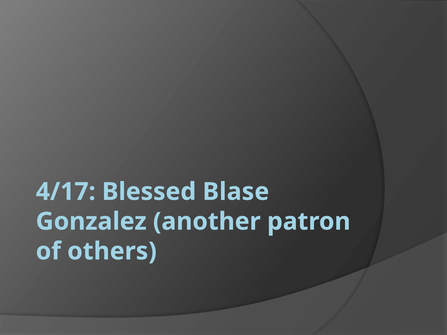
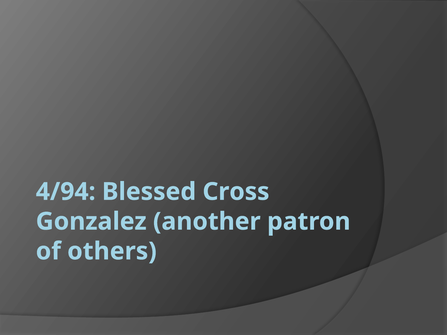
4/17: 4/17 -> 4/94
Blase: Blase -> Cross
